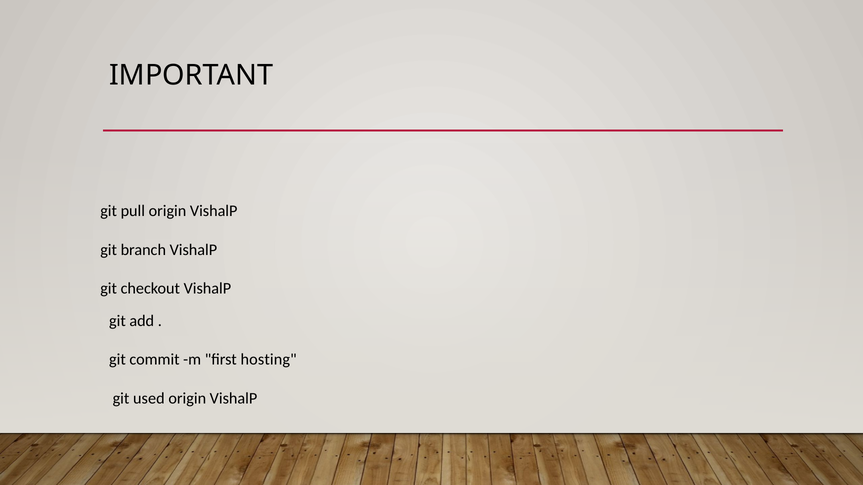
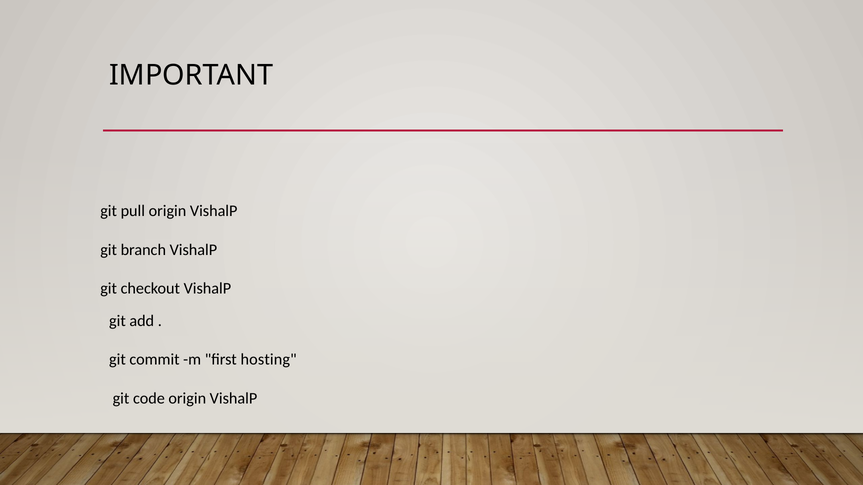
used: used -> code
